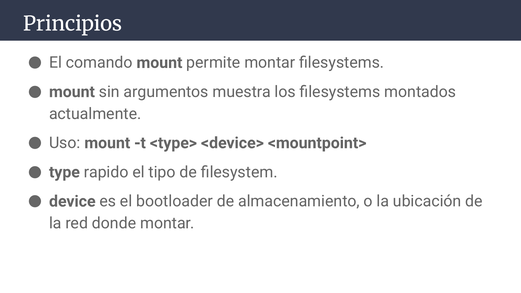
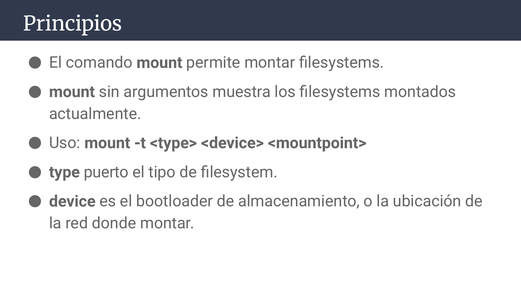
rapido: rapido -> puerto
